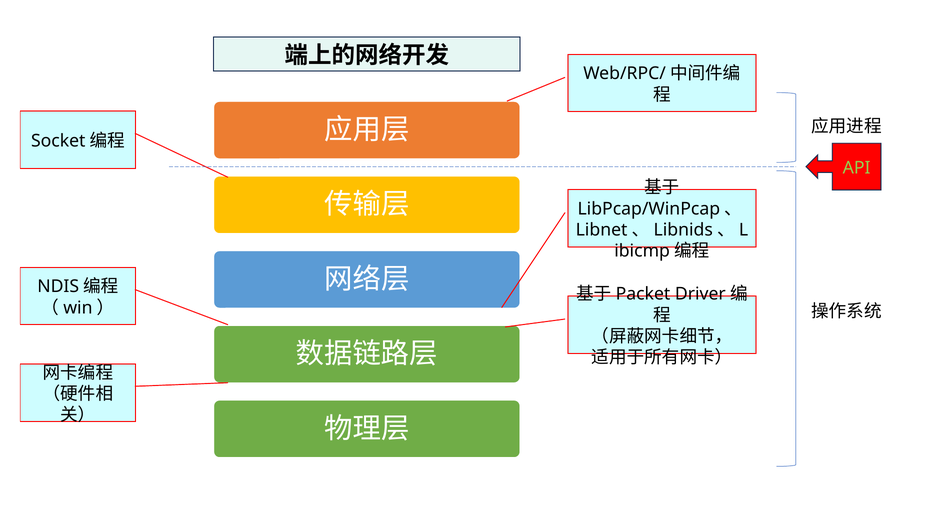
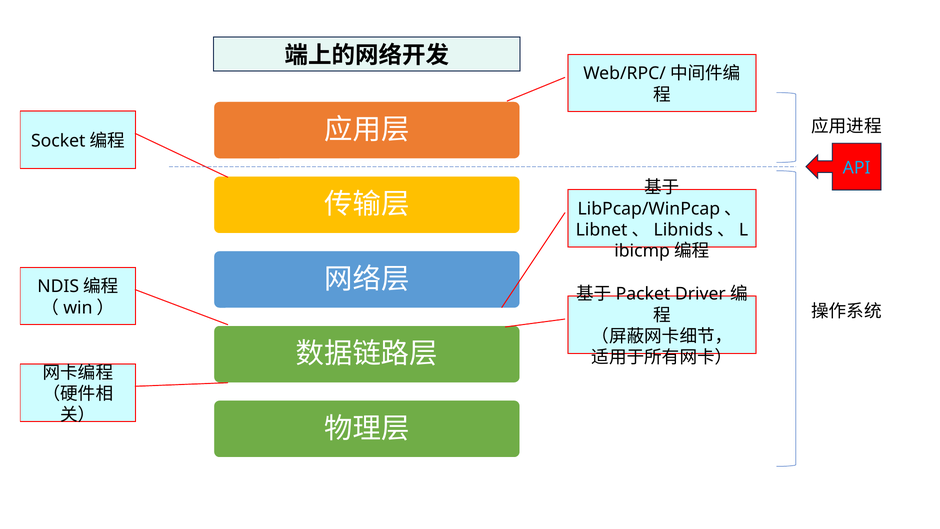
API colour: light green -> light blue
